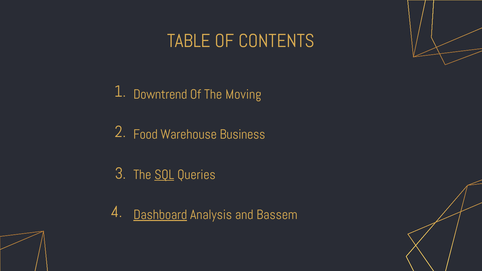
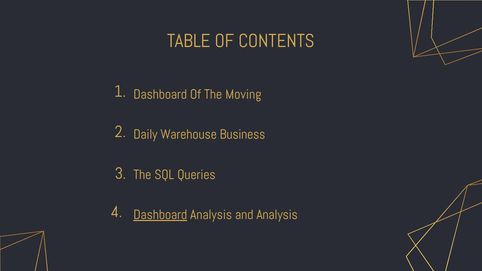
Downtrend at (160, 94): Downtrend -> Dashboard
Food: Food -> Daily
SQL underline: present -> none
and Bassem: Bassem -> Analysis
